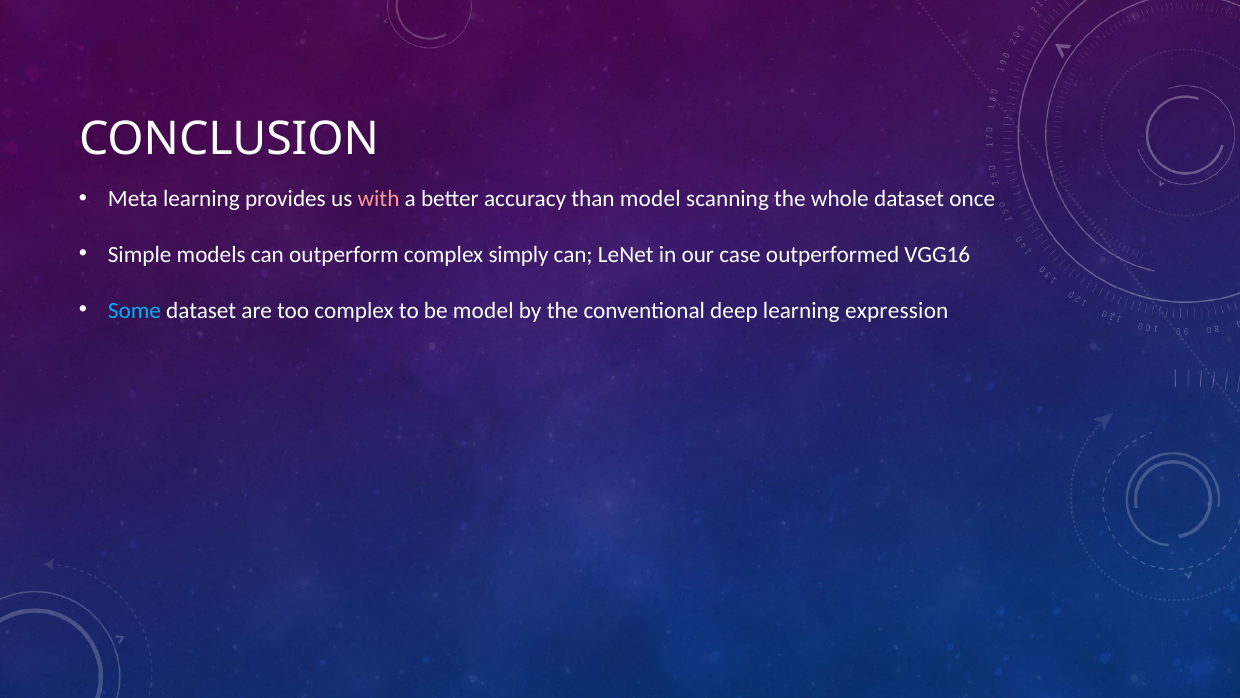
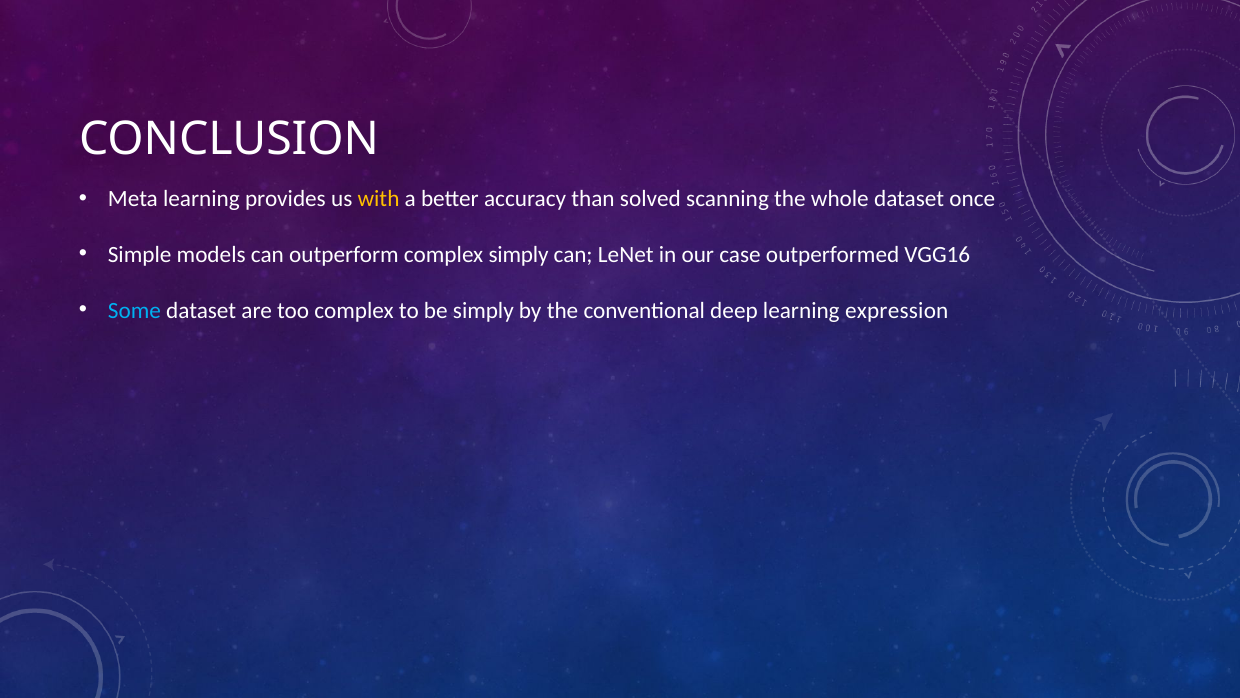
with colour: pink -> yellow
than model: model -> solved
be model: model -> simply
